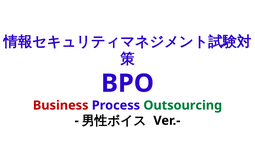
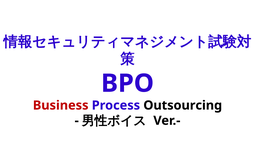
Outsourcing colour: green -> black
